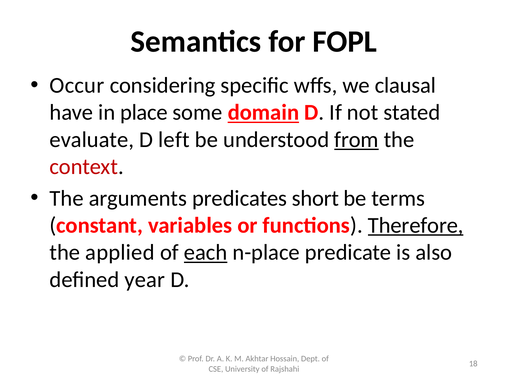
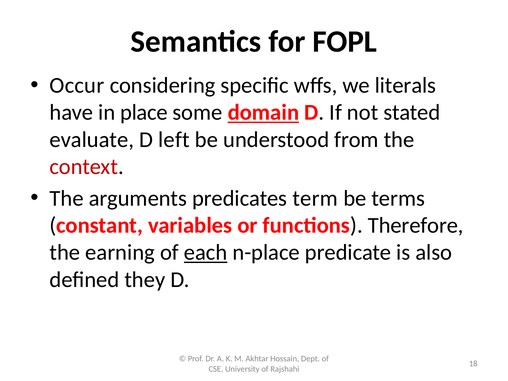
clausal: clausal -> literals
from underline: present -> none
short: short -> term
Therefore underline: present -> none
applied: applied -> earning
year: year -> they
